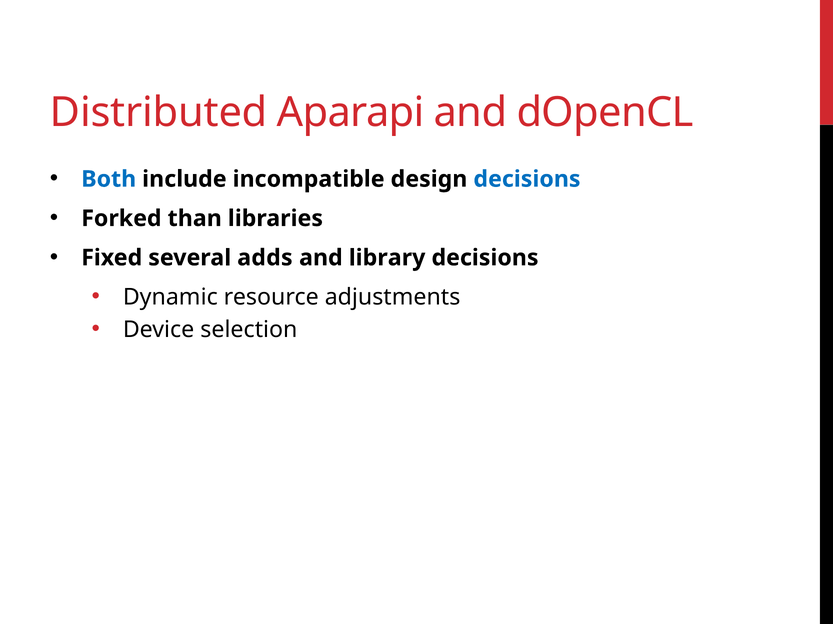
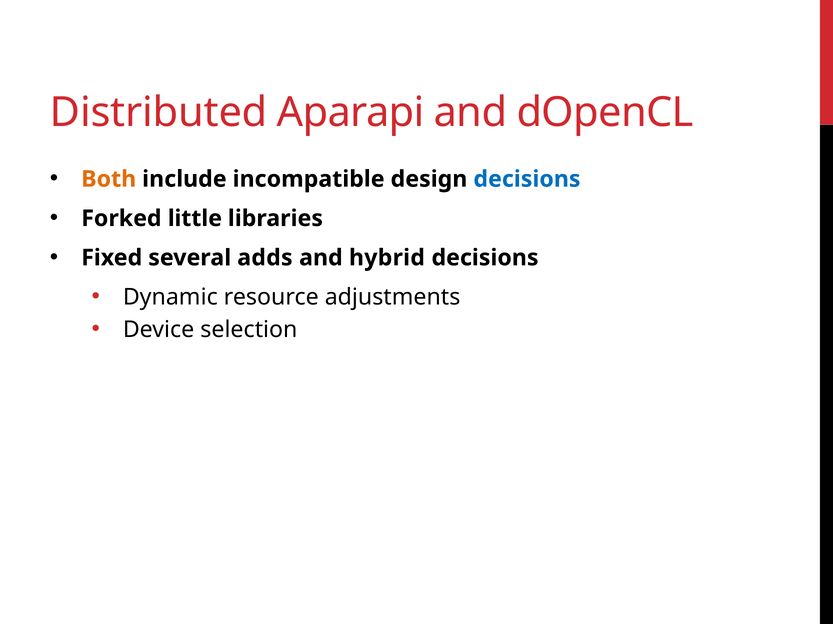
Both colour: blue -> orange
than: than -> little
library: library -> hybrid
